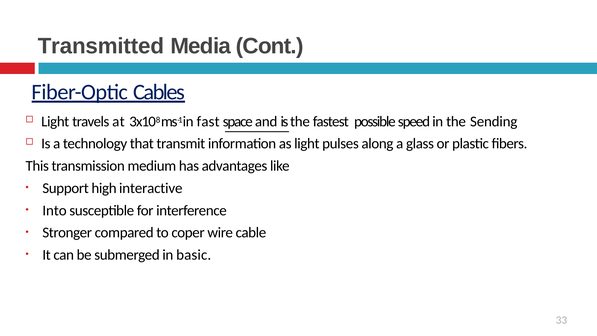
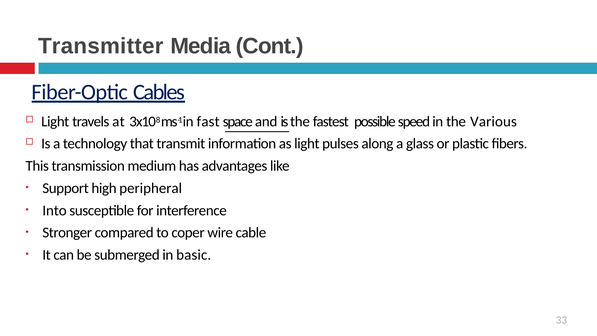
Transmitted: Transmitted -> Transmitter
Sending: Sending -> Various
interactive: interactive -> peripheral
